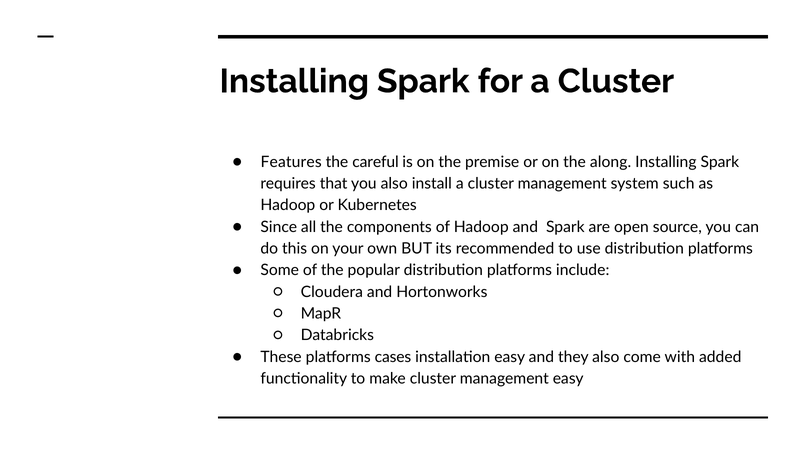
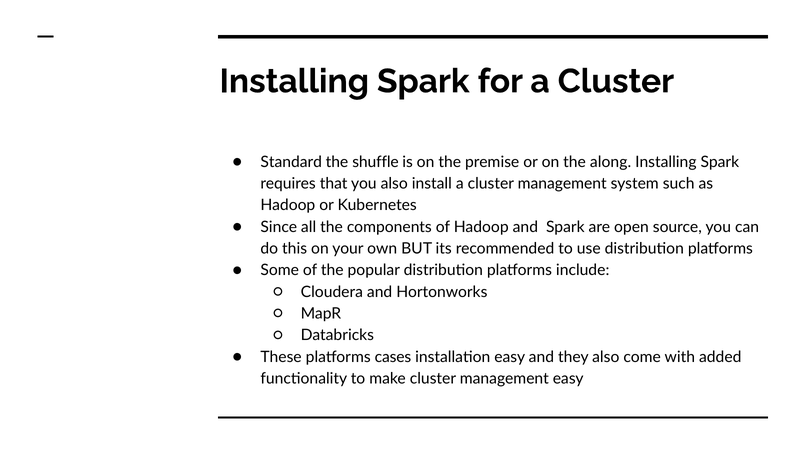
Features: Features -> Standard
careful: careful -> shuffle
